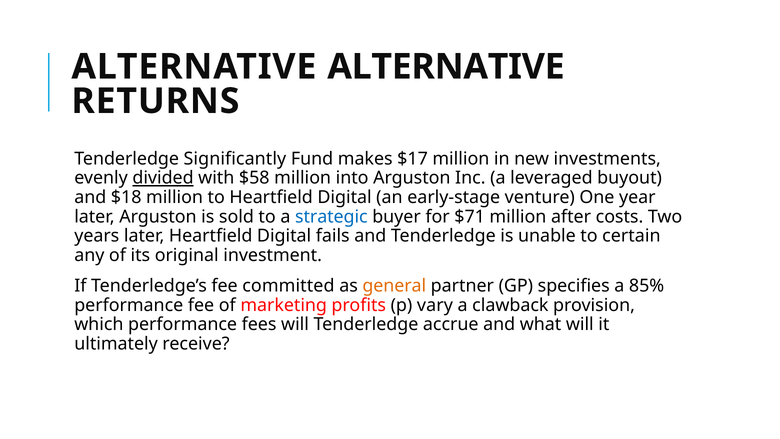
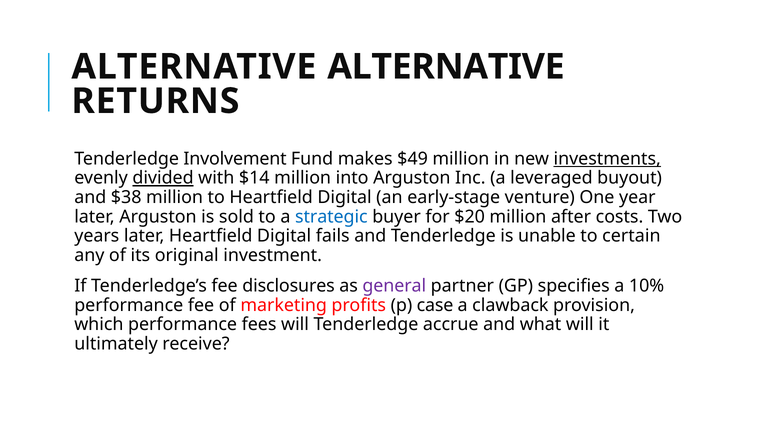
Significantly: Significantly -> Involvement
$17: $17 -> $49
investments underline: none -> present
$58: $58 -> $14
$18: $18 -> $38
$71: $71 -> $20
committed: committed -> disclosures
general colour: orange -> purple
85%: 85% -> 10%
vary: vary -> case
